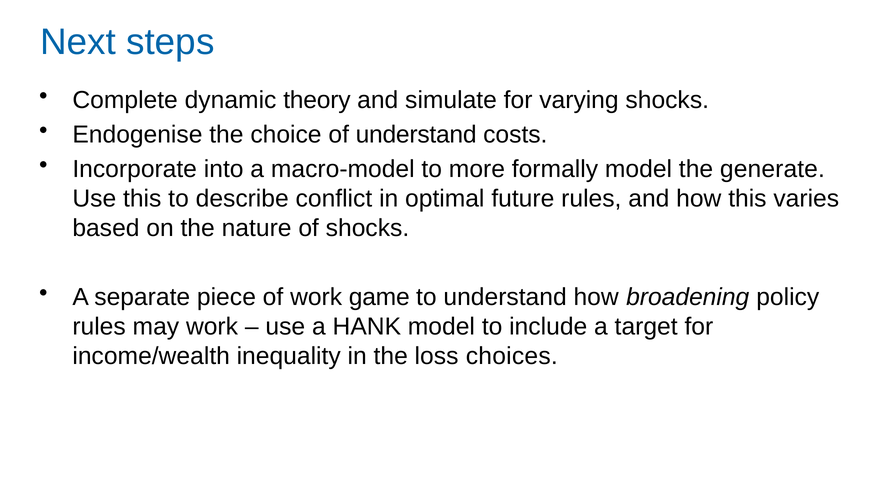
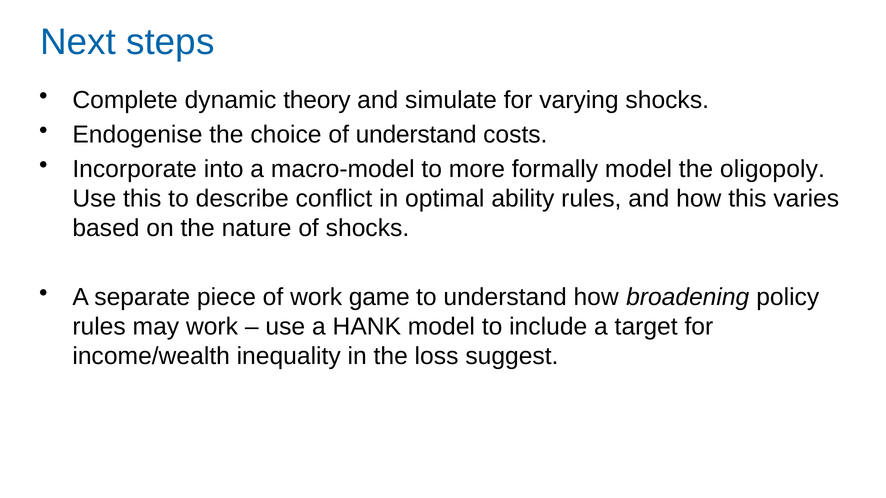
generate: generate -> oligopoly
future: future -> ability
choices: choices -> suggest
